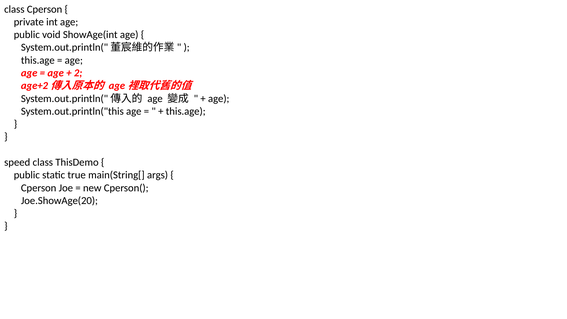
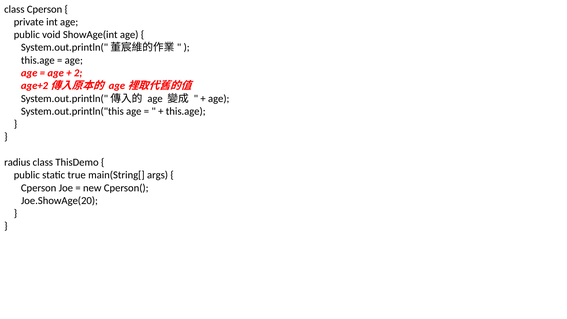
speed: speed -> radius
